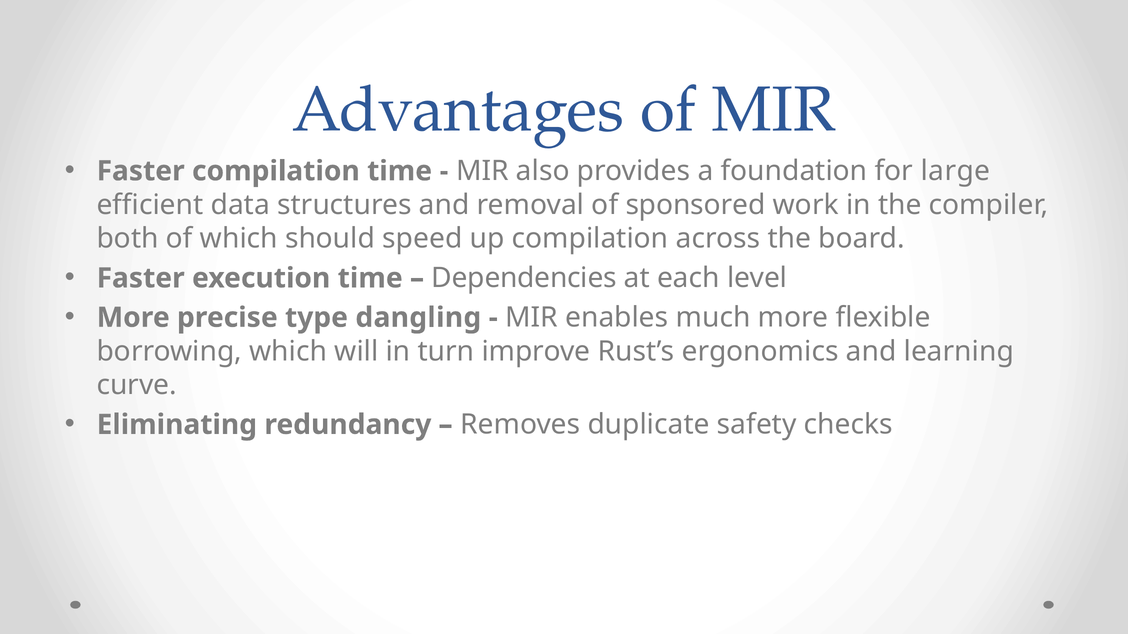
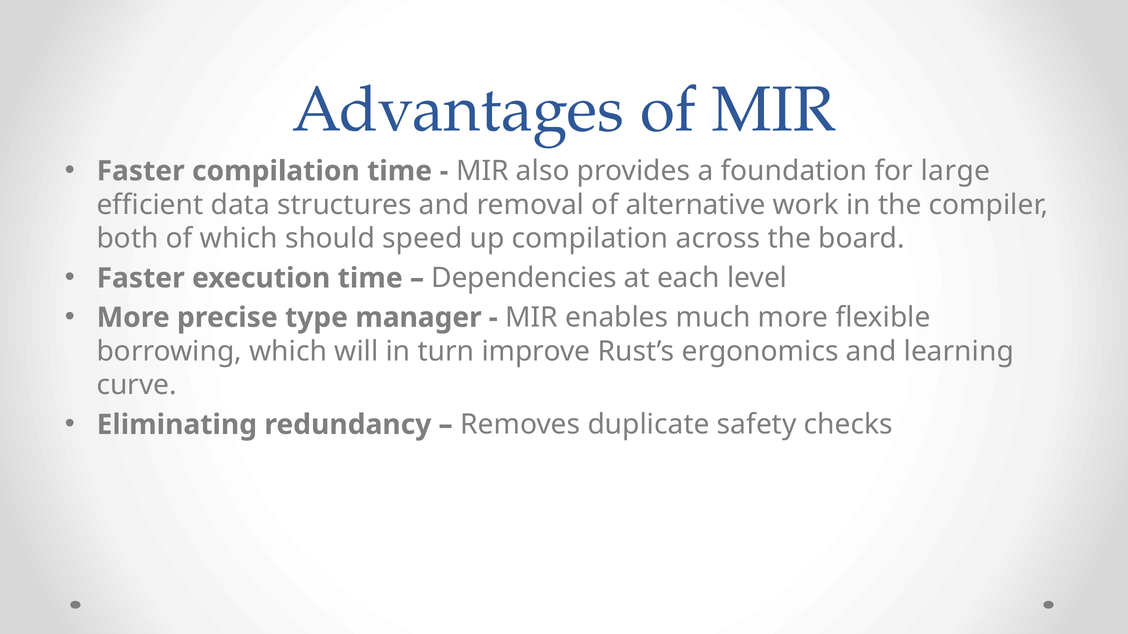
sponsored: sponsored -> alternative
dangling: dangling -> manager
